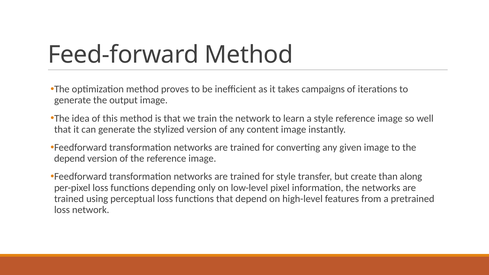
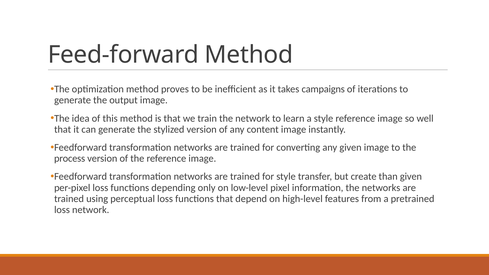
depend at (70, 159): depend -> process
than along: along -> given
